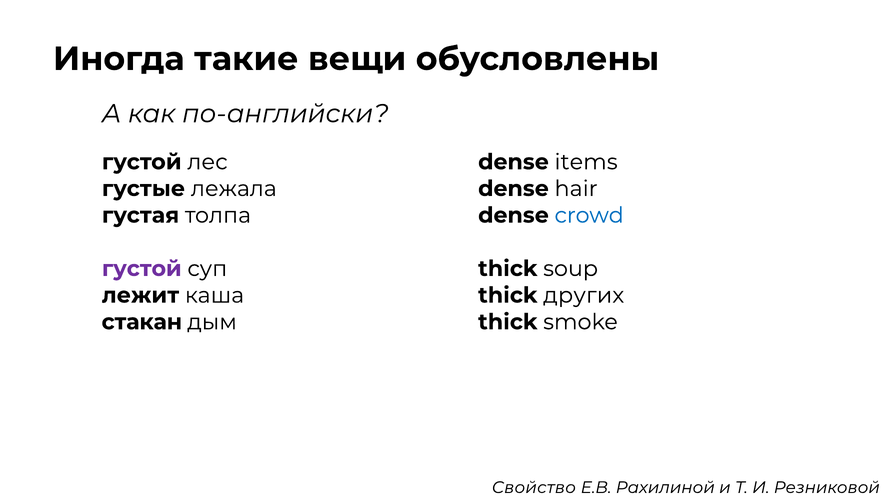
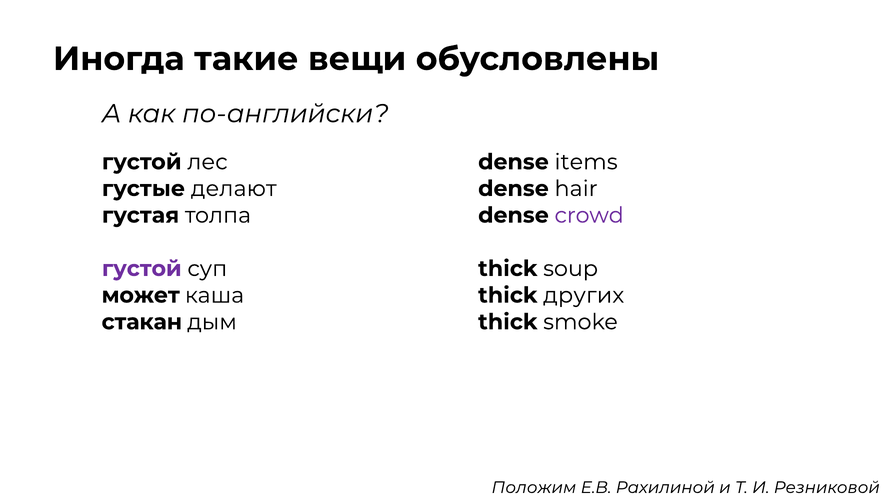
лежала: лежала -> делают
crowd colour: blue -> purple
лежит: лежит -> может
Свойство: Свойство -> Положим
